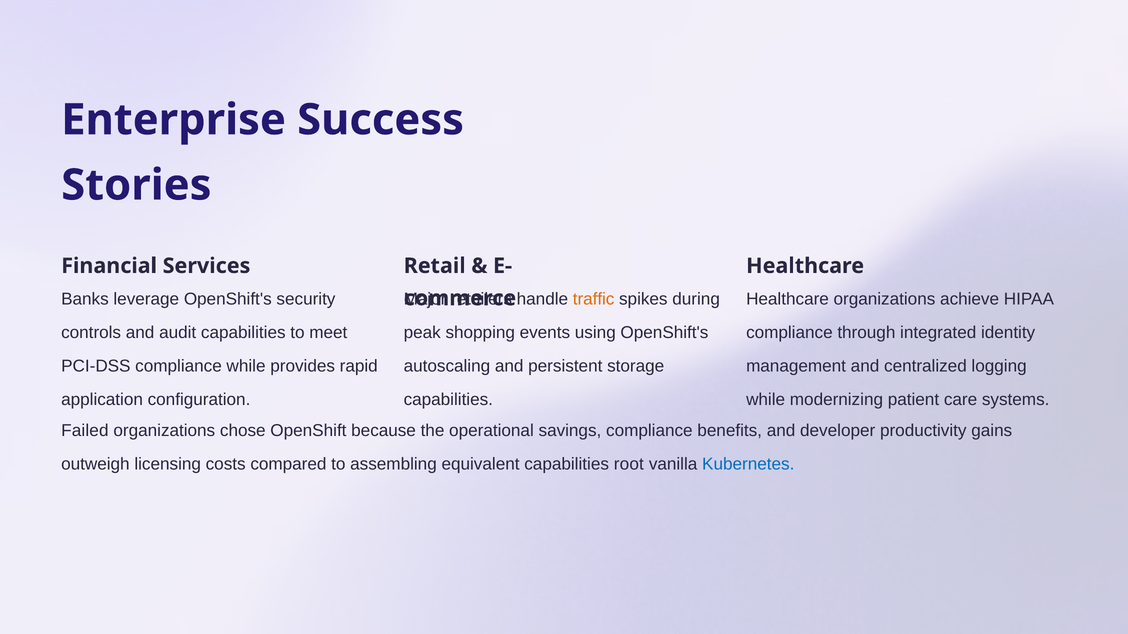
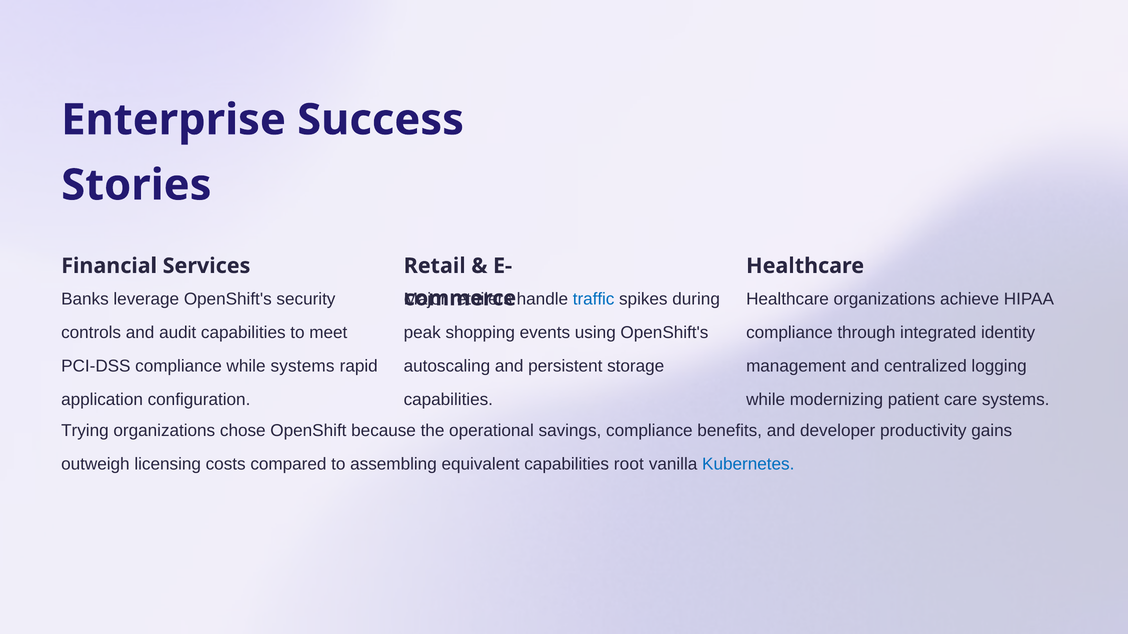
traffic colour: orange -> blue
while provides: provides -> systems
Failed: Failed -> Trying
